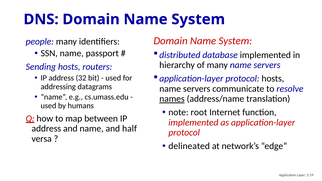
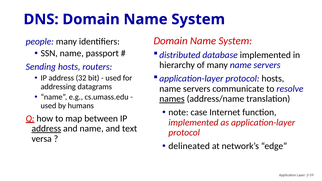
root: root -> case
address at (46, 129) underline: none -> present
half: half -> text
